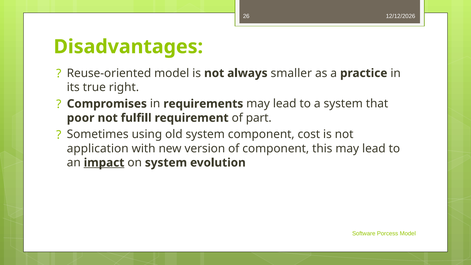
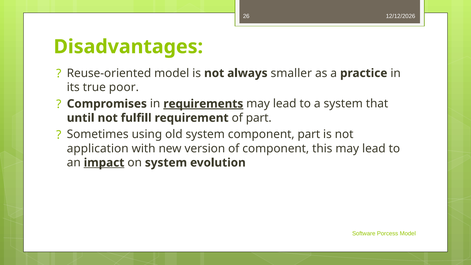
right: right -> poor
requirements underline: none -> present
poor: poor -> until
component cost: cost -> part
